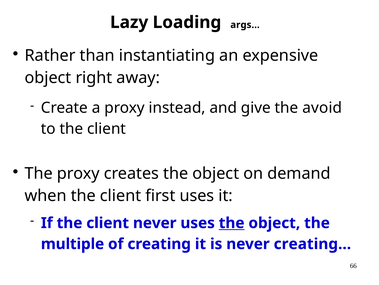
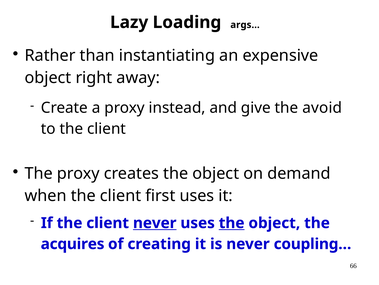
never at (155, 222) underline: none -> present
multiple: multiple -> acquires
creating…: creating… -> coupling…
